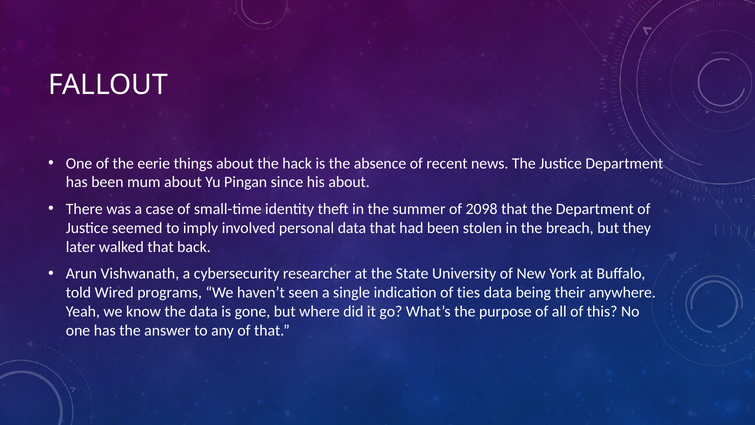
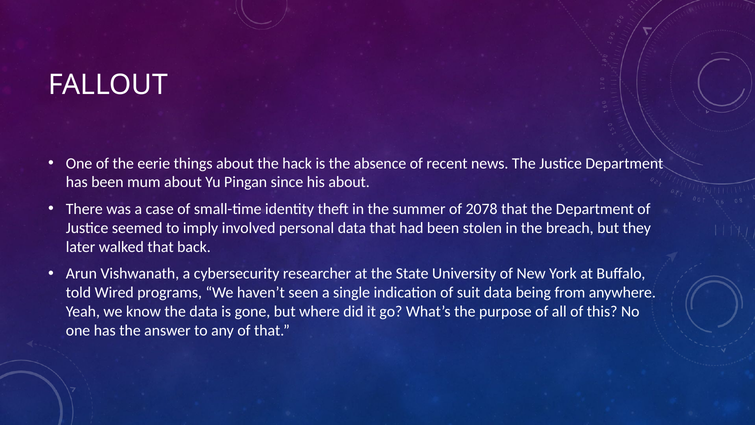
2098: 2098 -> 2078
ties: ties -> suit
their: their -> from
